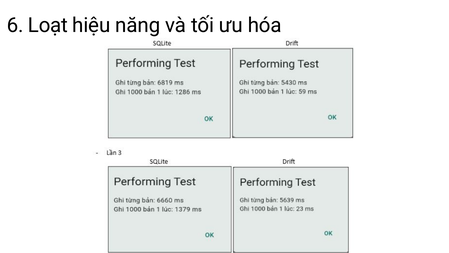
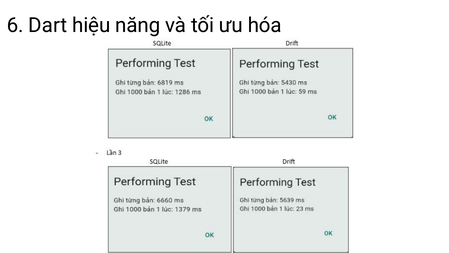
Loạt: Loạt -> Dart
